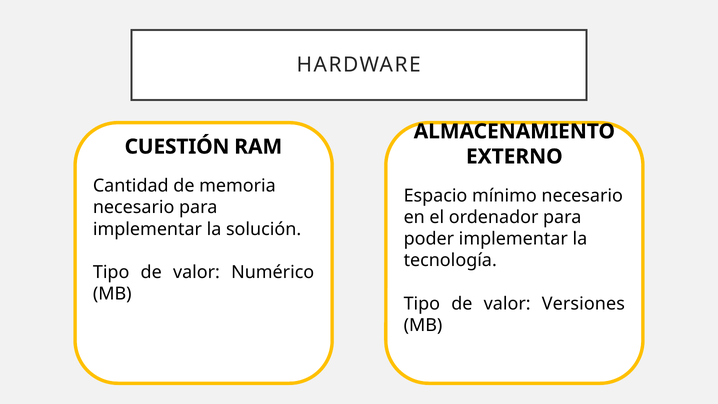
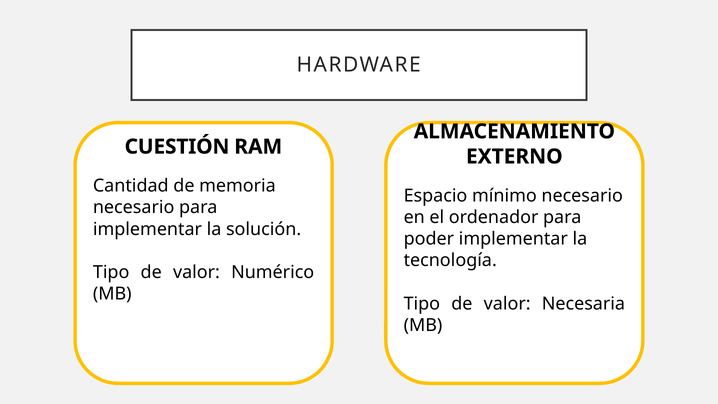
Versiones: Versiones -> Necesaria
